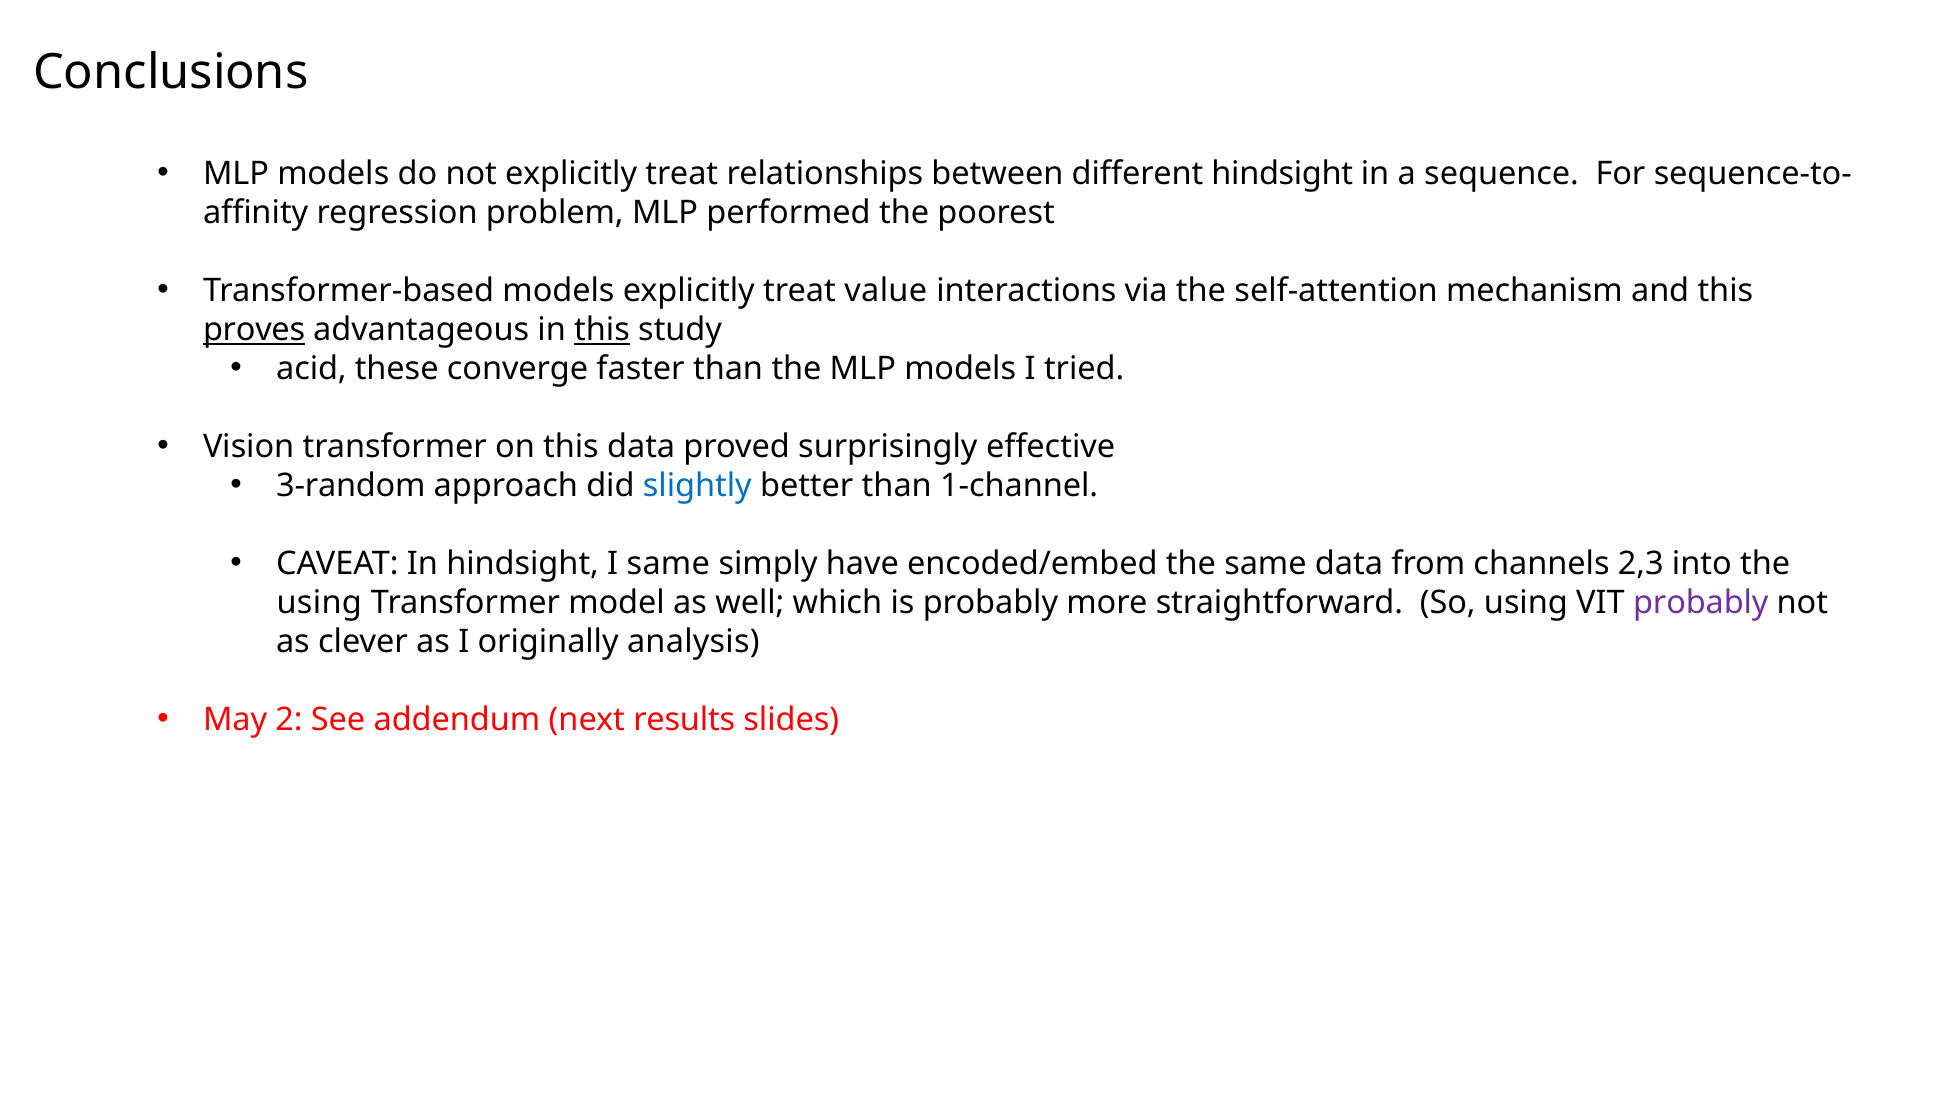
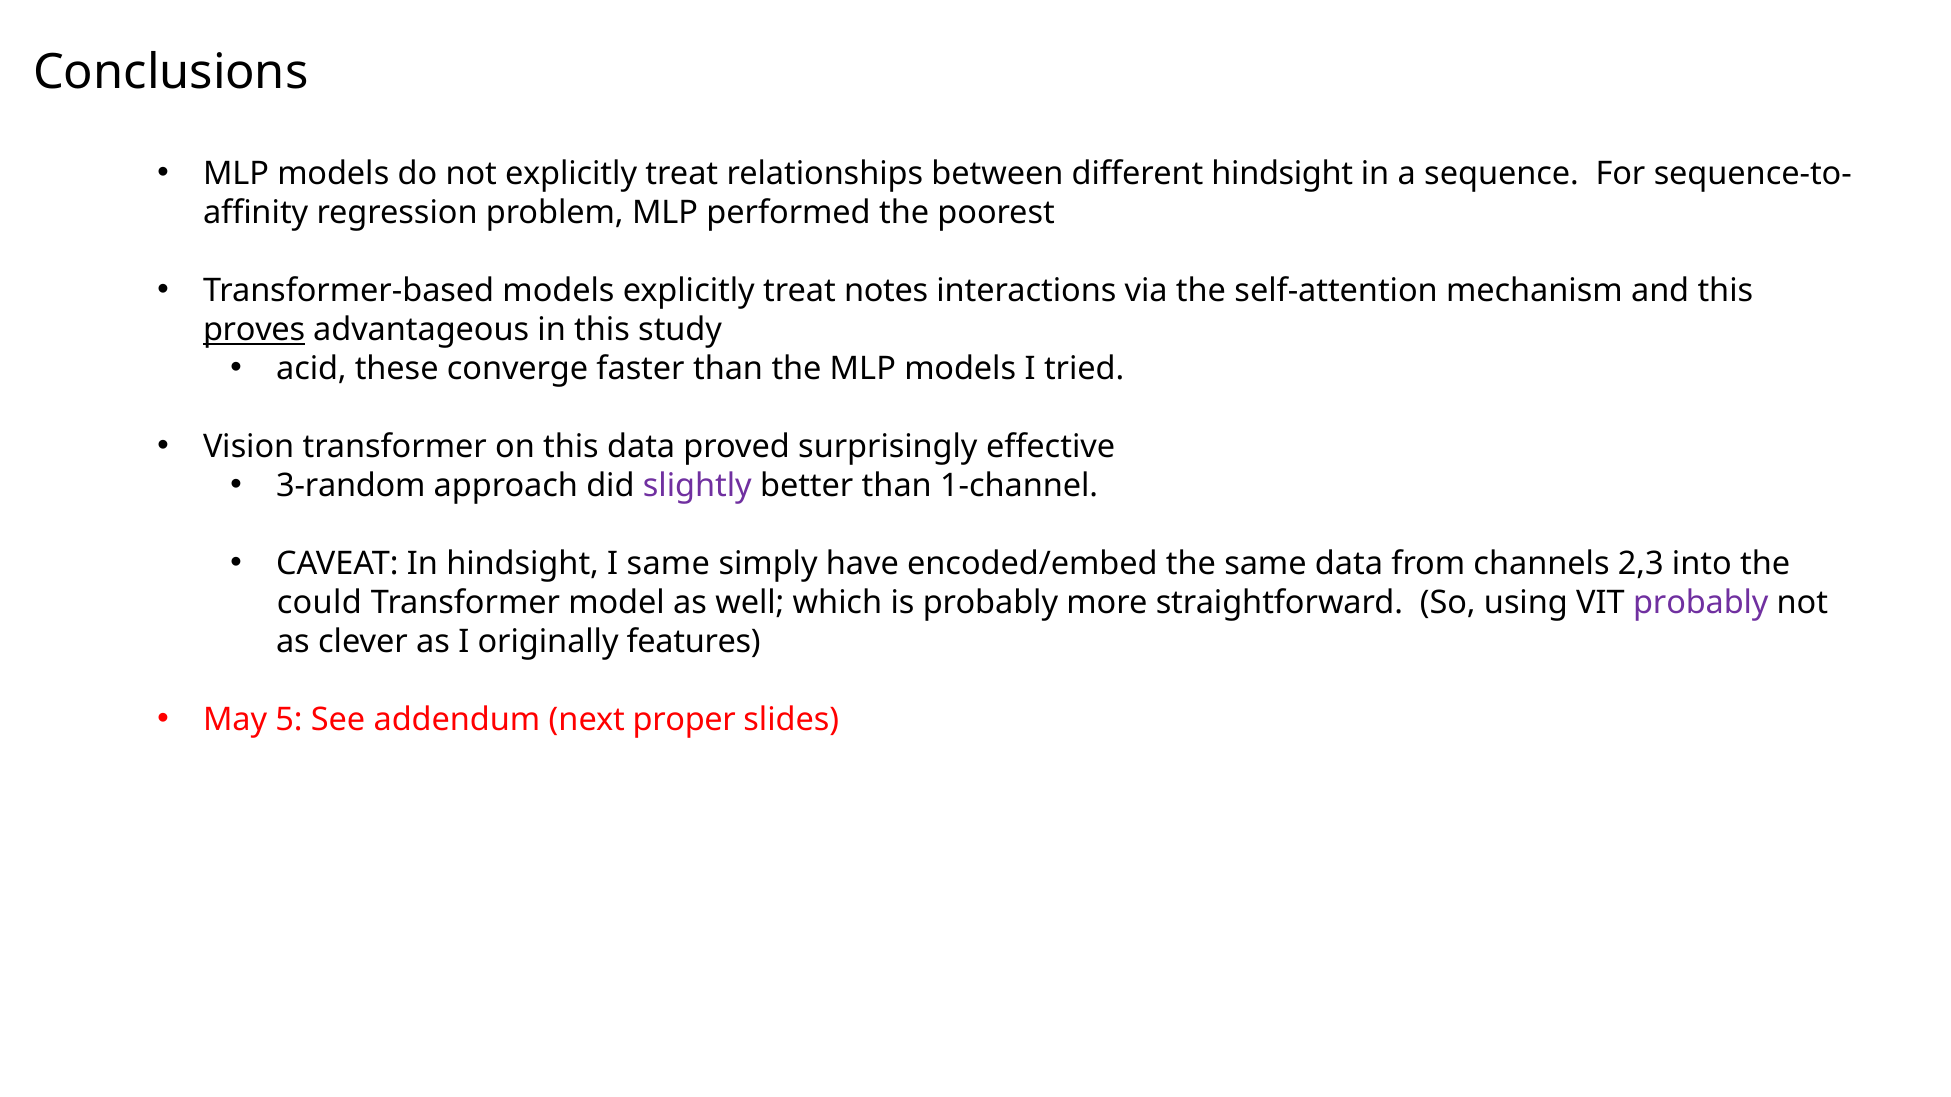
value: value -> notes
this at (602, 330) underline: present -> none
slightly colour: blue -> purple
using at (319, 603): using -> could
analysis: analysis -> features
2: 2 -> 5
results: results -> proper
